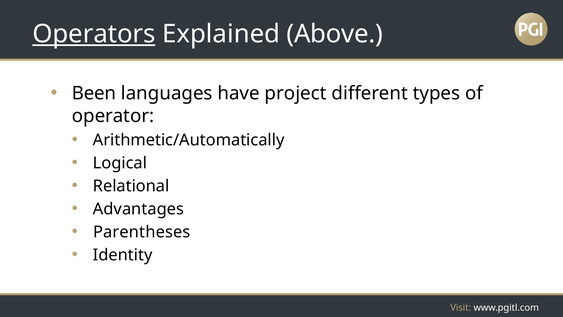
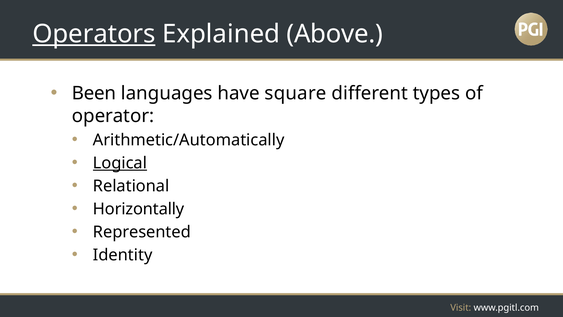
project: project -> square
Logical underline: none -> present
Advantages: Advantages -> Horizontally
Parentheses: Parentheses -> Represented
